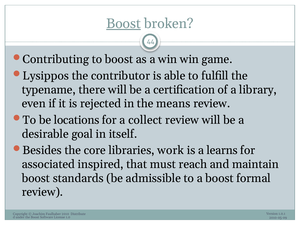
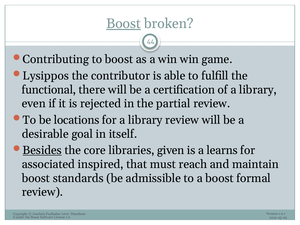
typename: typename -> functional
means: means -> partial
for a collect: collect -> library
Besides underline: none -> present
work: work -> given
